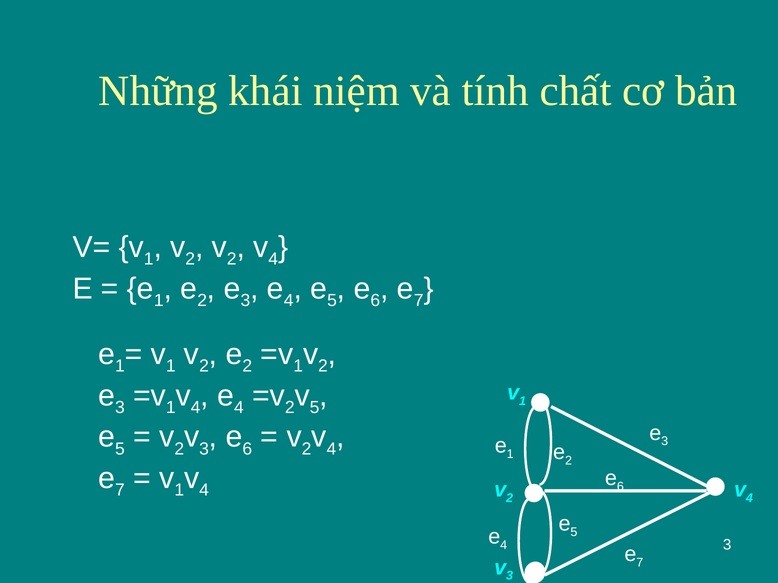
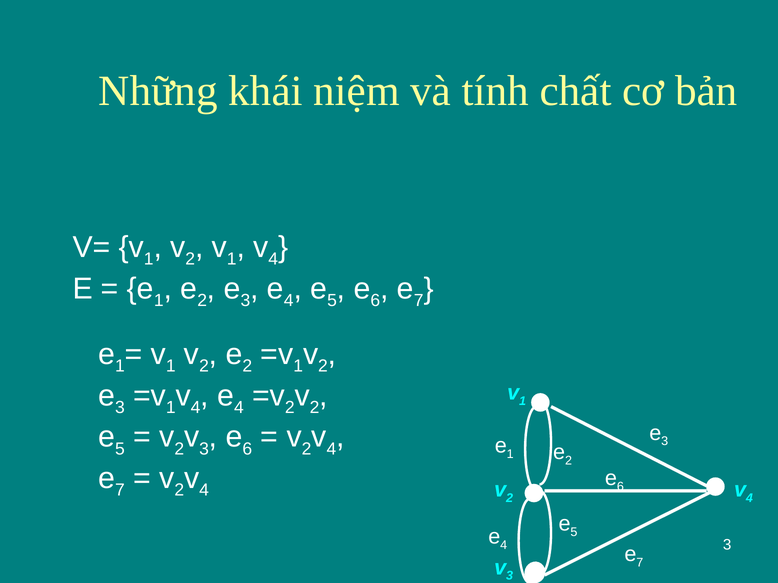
2 at (232, 259): 2 -> 1
5 at (315, 408): 5 -> 2
1 at (179, 490): 1 -> 2
